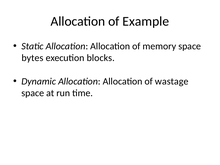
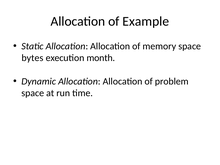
blocks: blocks -> month
wastage: wastage -> problem
